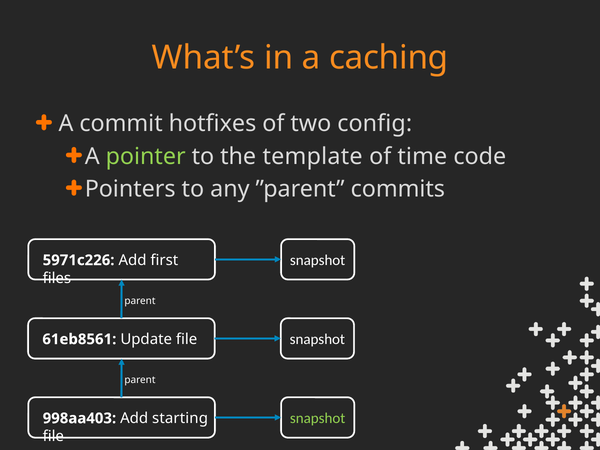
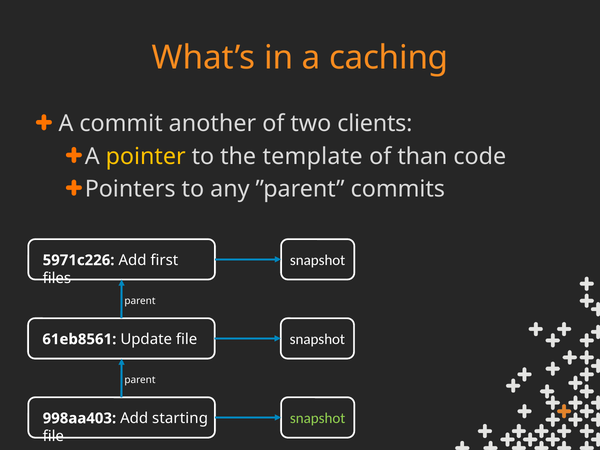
hotfixes: hotfixes -> another
config: config -> clients
pointer colour: light green -> yellow
time: time -> than
